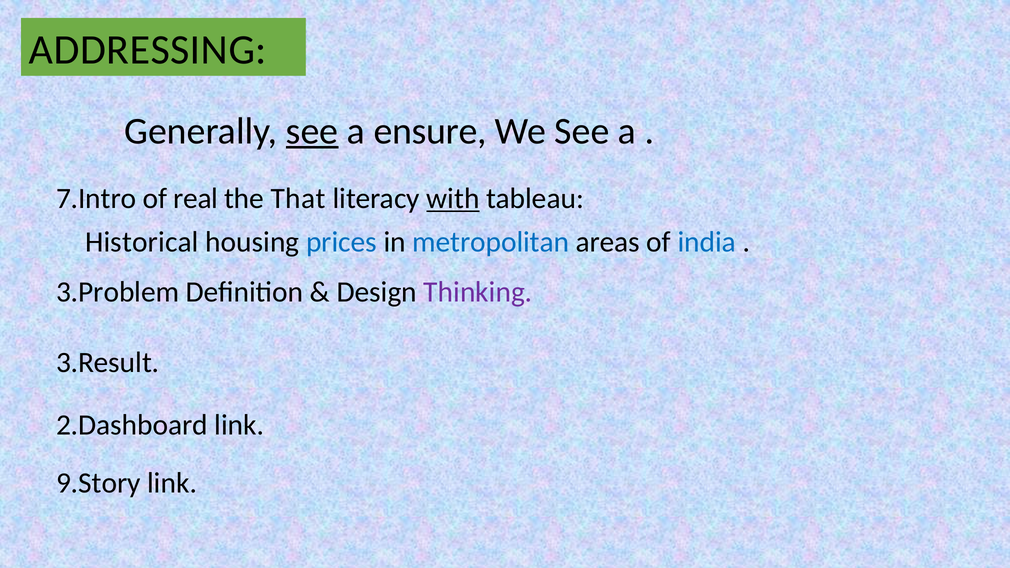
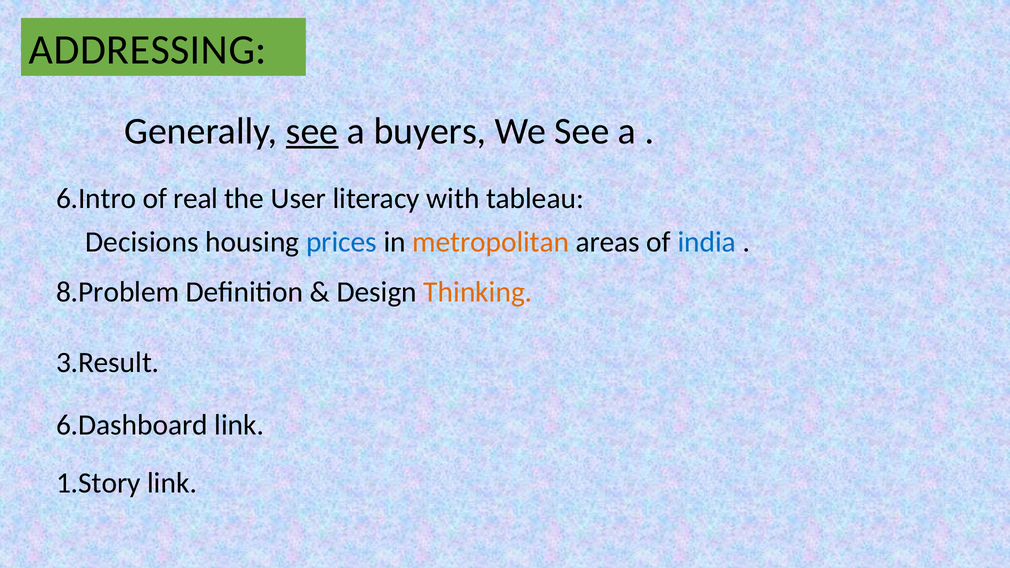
ensure: ensure -> buyers
7.Intro: 7.Intro -> 6.Intro
That: That -> User
with underline: present -> none
Historical: Historical -> Decisions
metropolitan colour: blue -> orange
3.Problem: 3.Problem -> 8.Problem
Thinking colour: purple -> orange
2.Dashboard: 2.Dashboard -> 6.Dashboard
9.Story: 9.Story -> 1.Story
